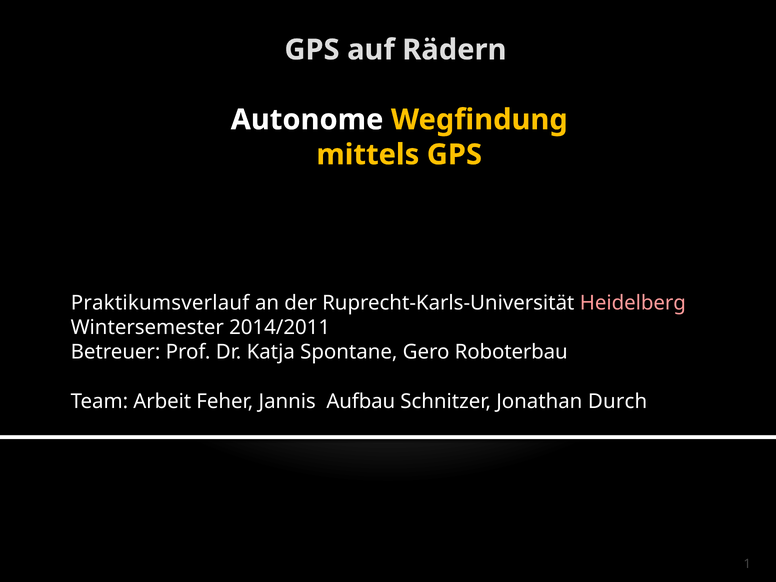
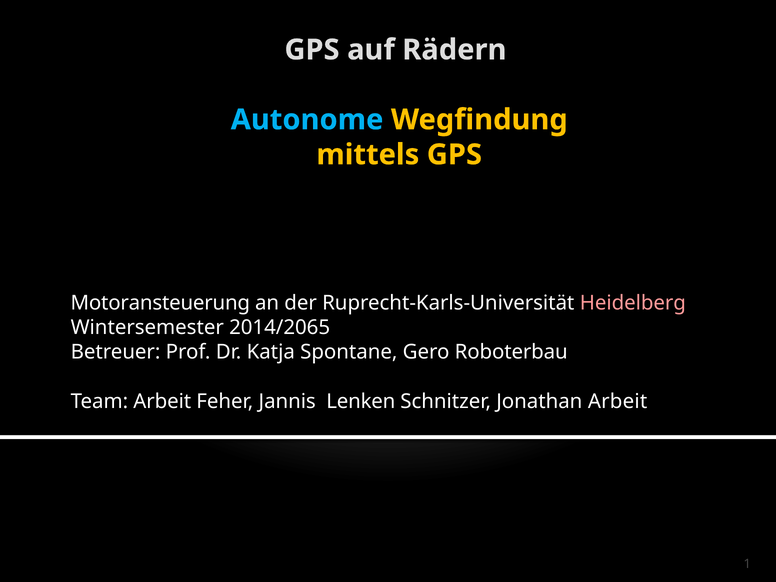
Autonome colour: white -> light blue
Praktikumsverlauf: Praktikumsverlauf -> Motoransteuerung
2014/2011: 2014/2011 -> 2014/2065
Aufbau: Aufbau -> Lenken
Jonathan Durch: Durch -> Arbeit
